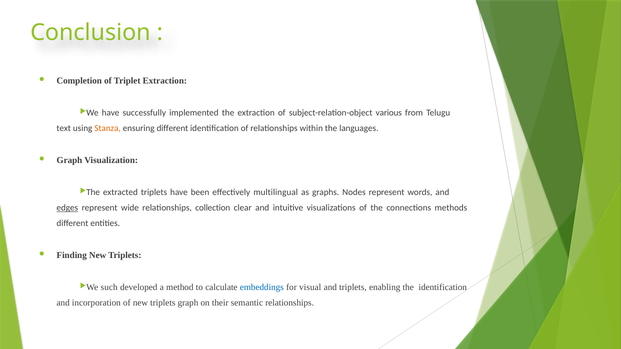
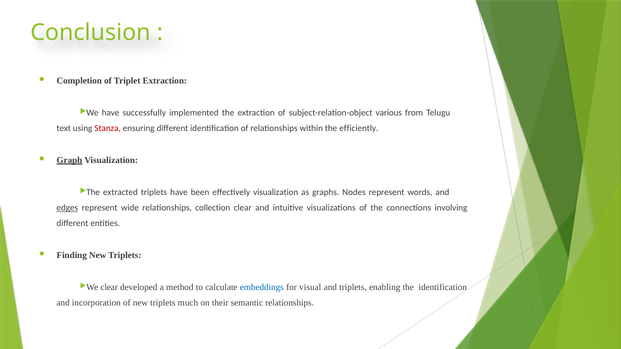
Stanza colour: orange -> red
languages: languages -> efficiently
Graph at (69, 160) underline: none -> present
effectively multilingual: multilingual -> visualization
methods: methods -> involving
such at (109, 287): such -> clear
triplets graph: graph -> much
